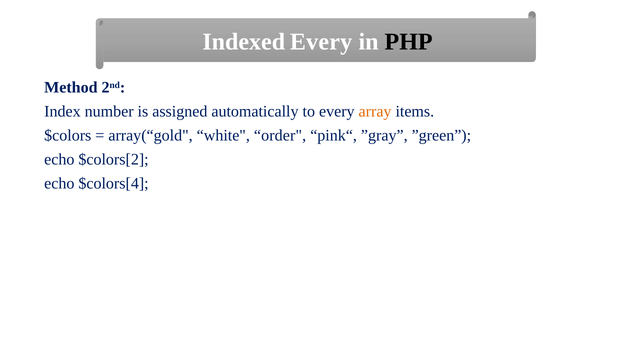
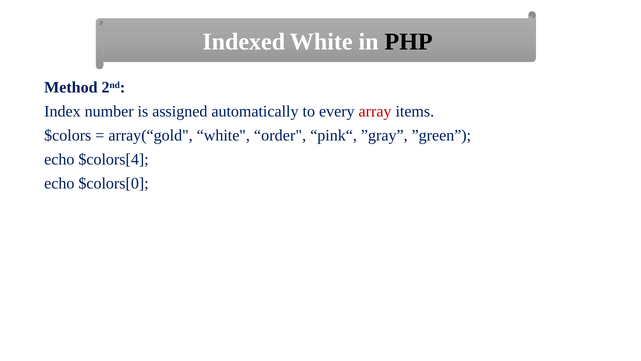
Indexed Every: Every -> White
array colour: orange -> red
$colors[2: $colors[2 -> $colors[4
$colors[4: $colors[4 -> $colors[0
